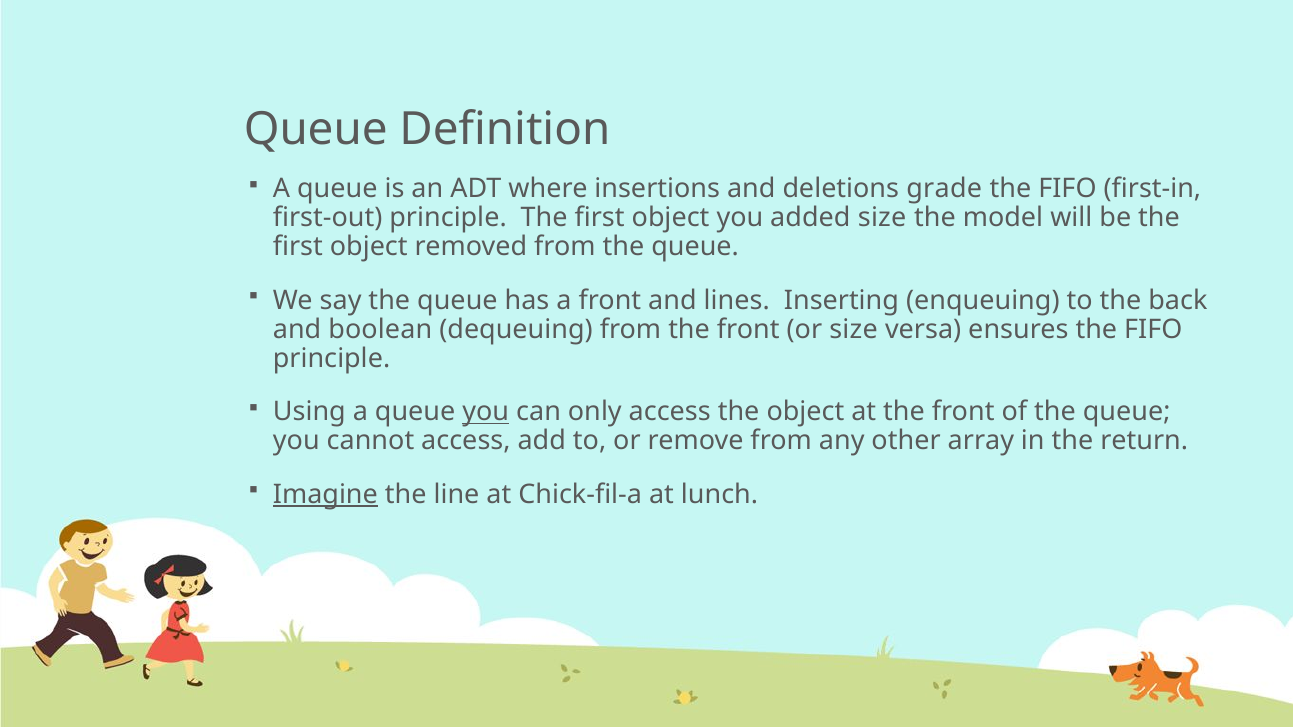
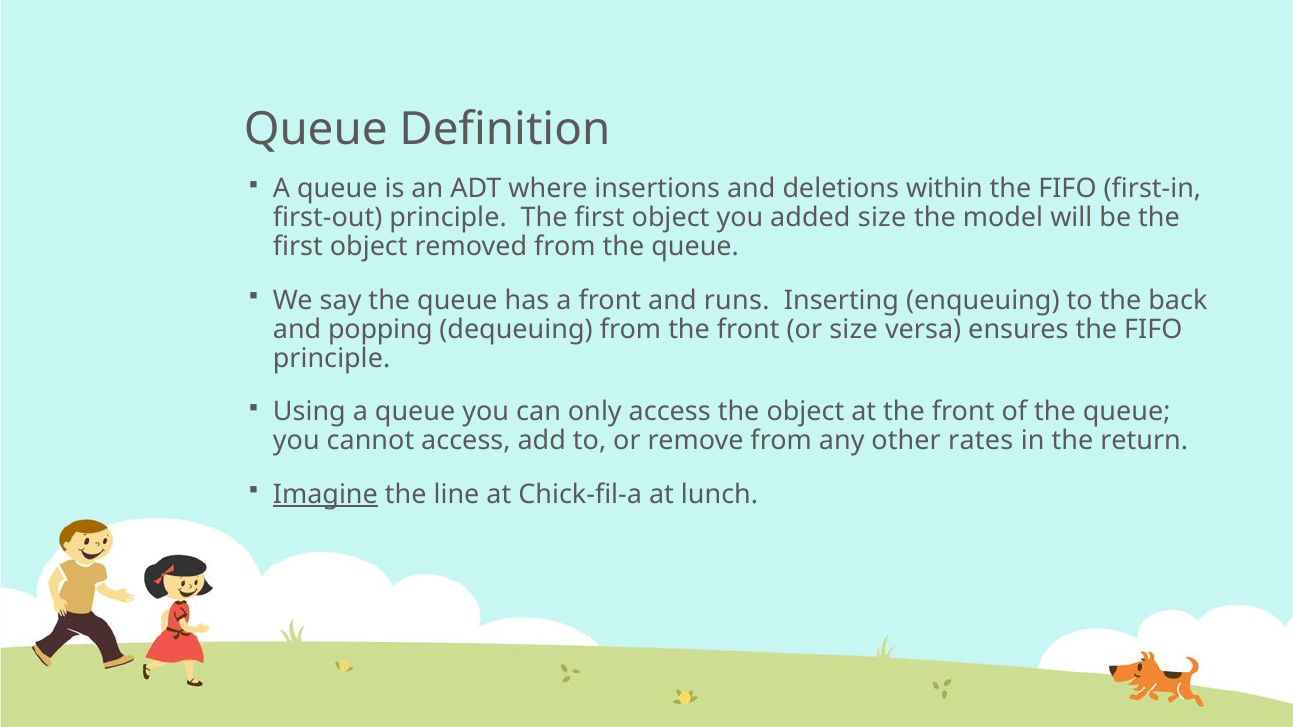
grade: grade -> within
lines: lines -> runs
boolean: boolean -> popping
you at (486, 412) underline: present -> none
array: array -> rates
